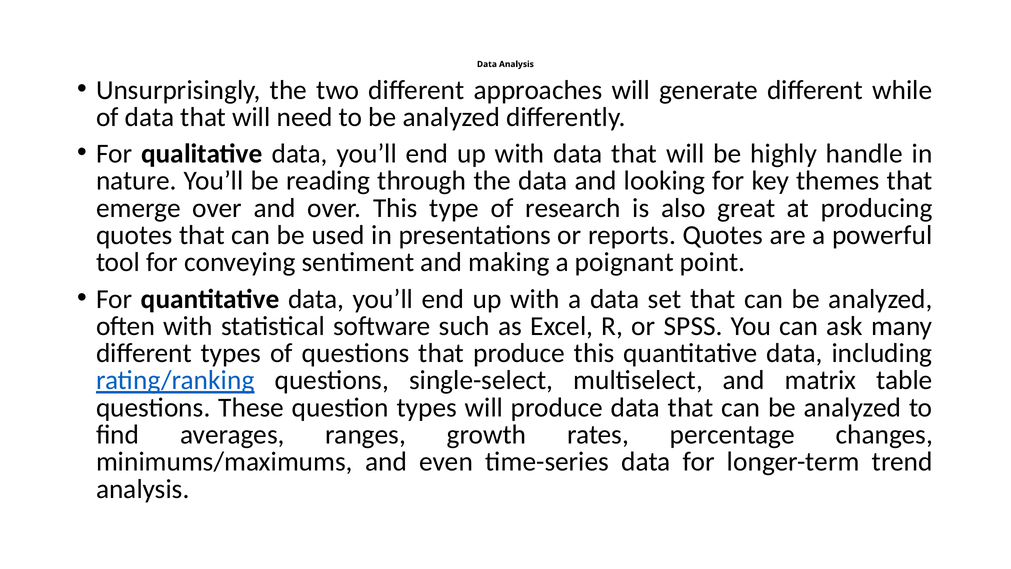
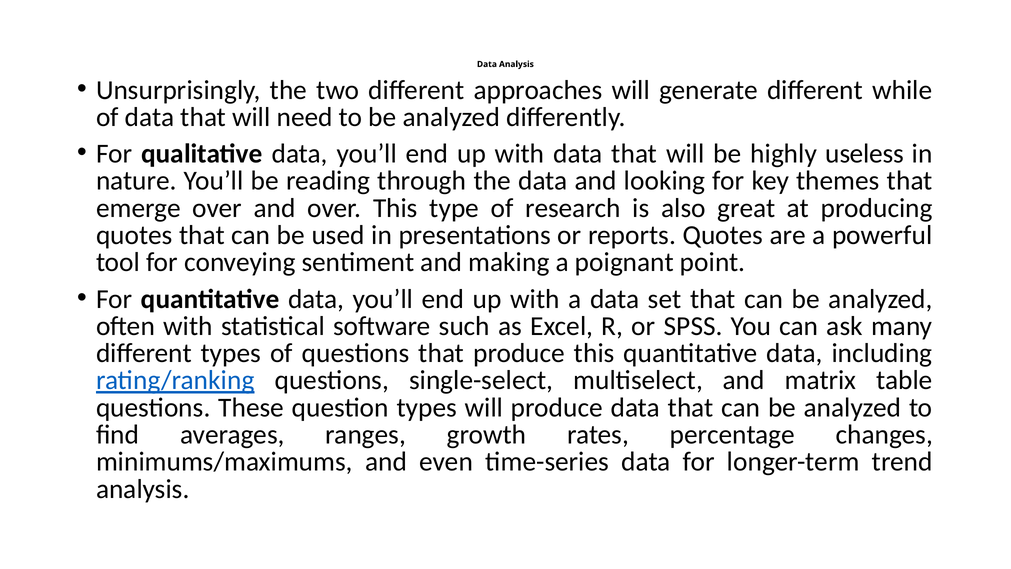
handle: handle -> useless
